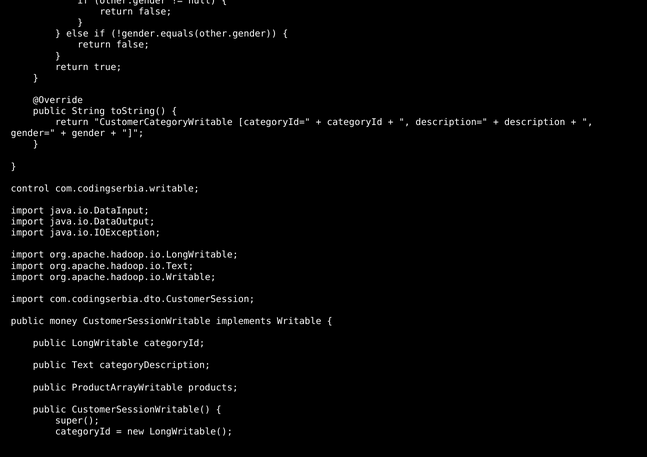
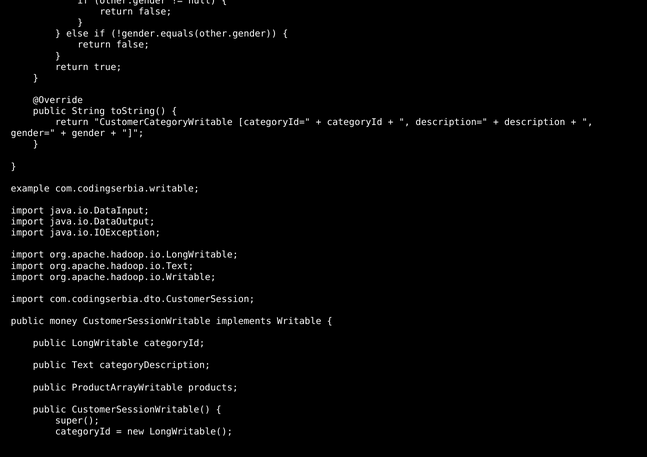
control: control -> example
